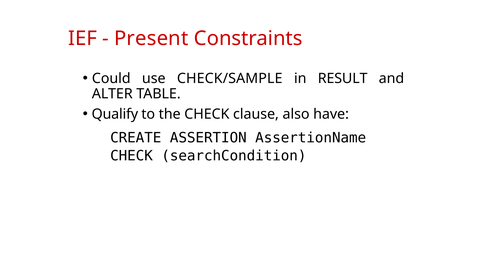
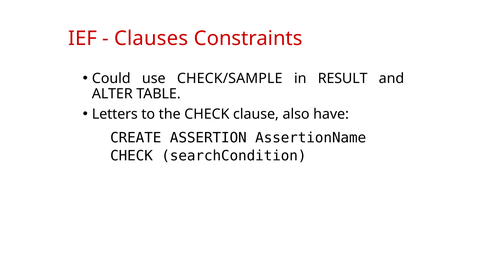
Present: Present -> Clauses
Qualify: Qualify -> Letters
